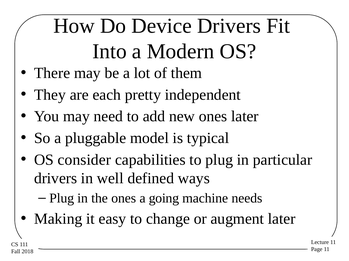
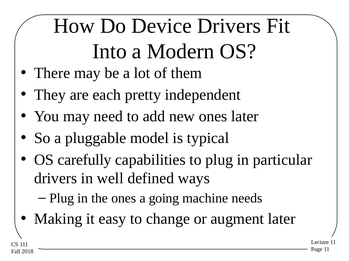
consider: consider -> carefully
